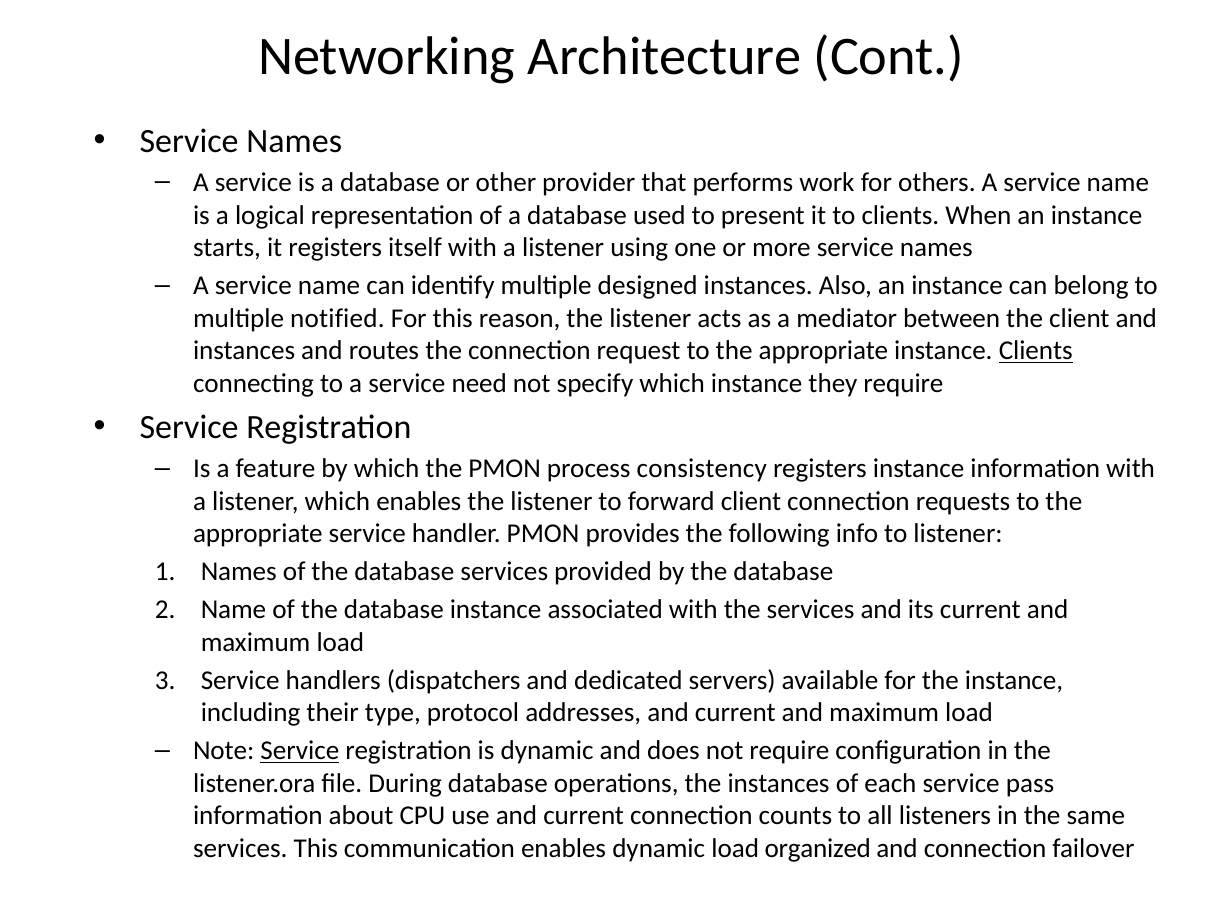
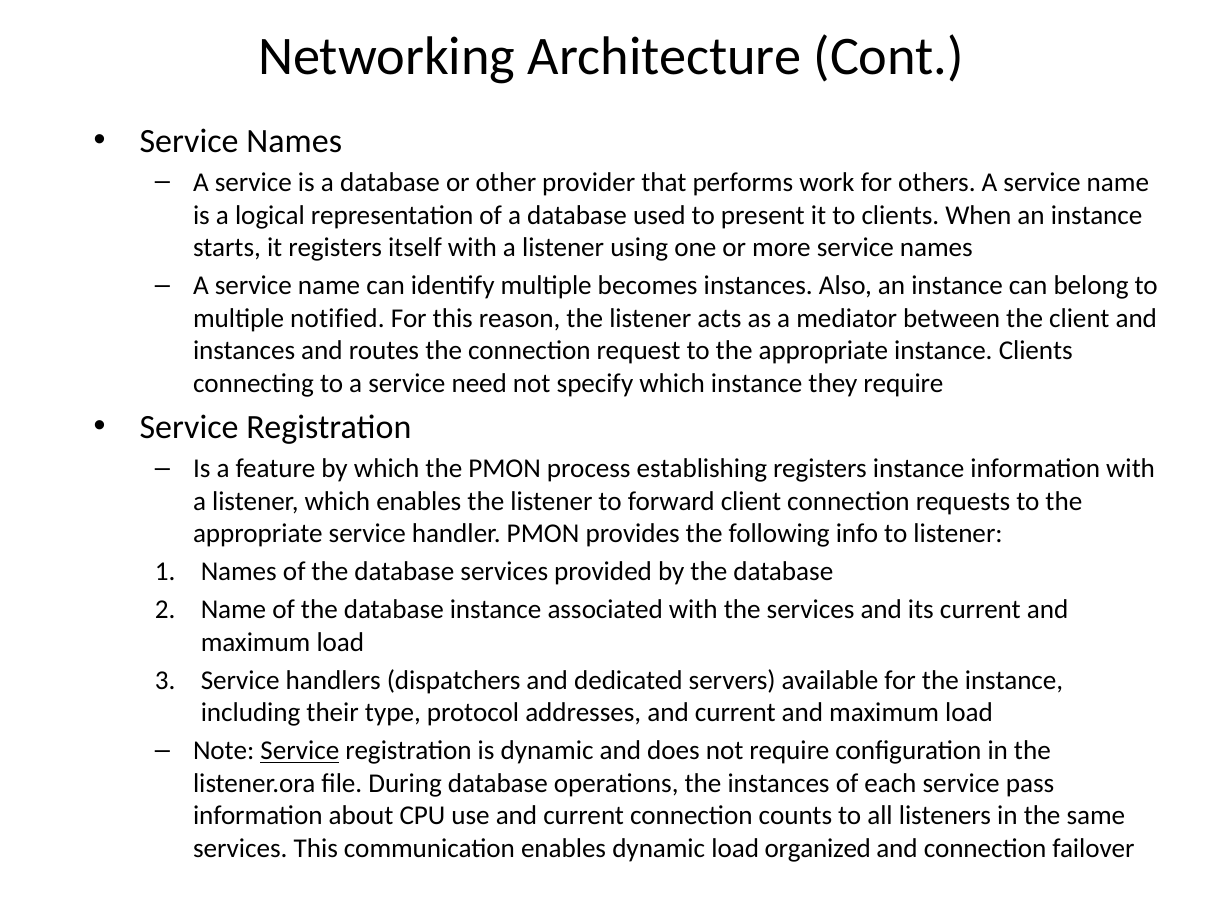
designed: designed -> becomes
Clients at (1036, 351) underline: present -> none
consistency: consistency -> establishing
